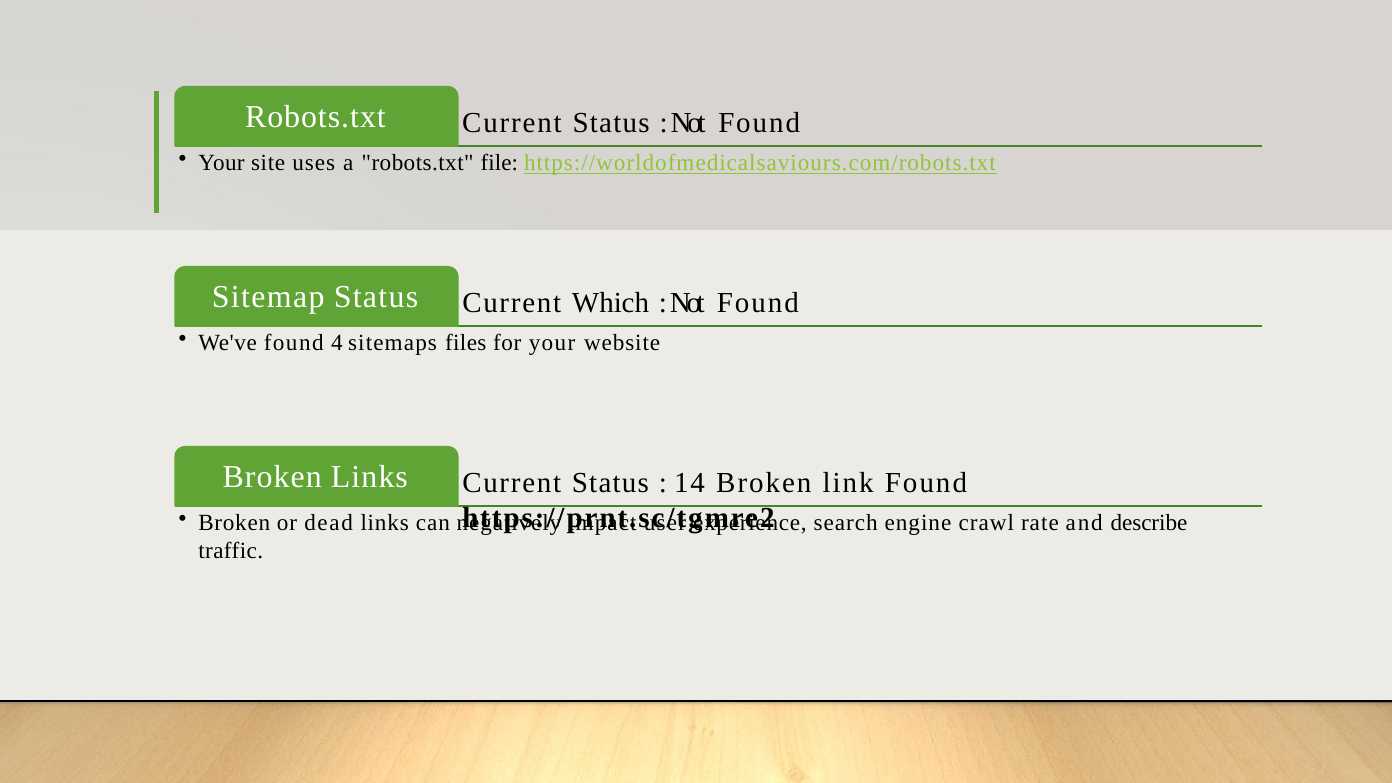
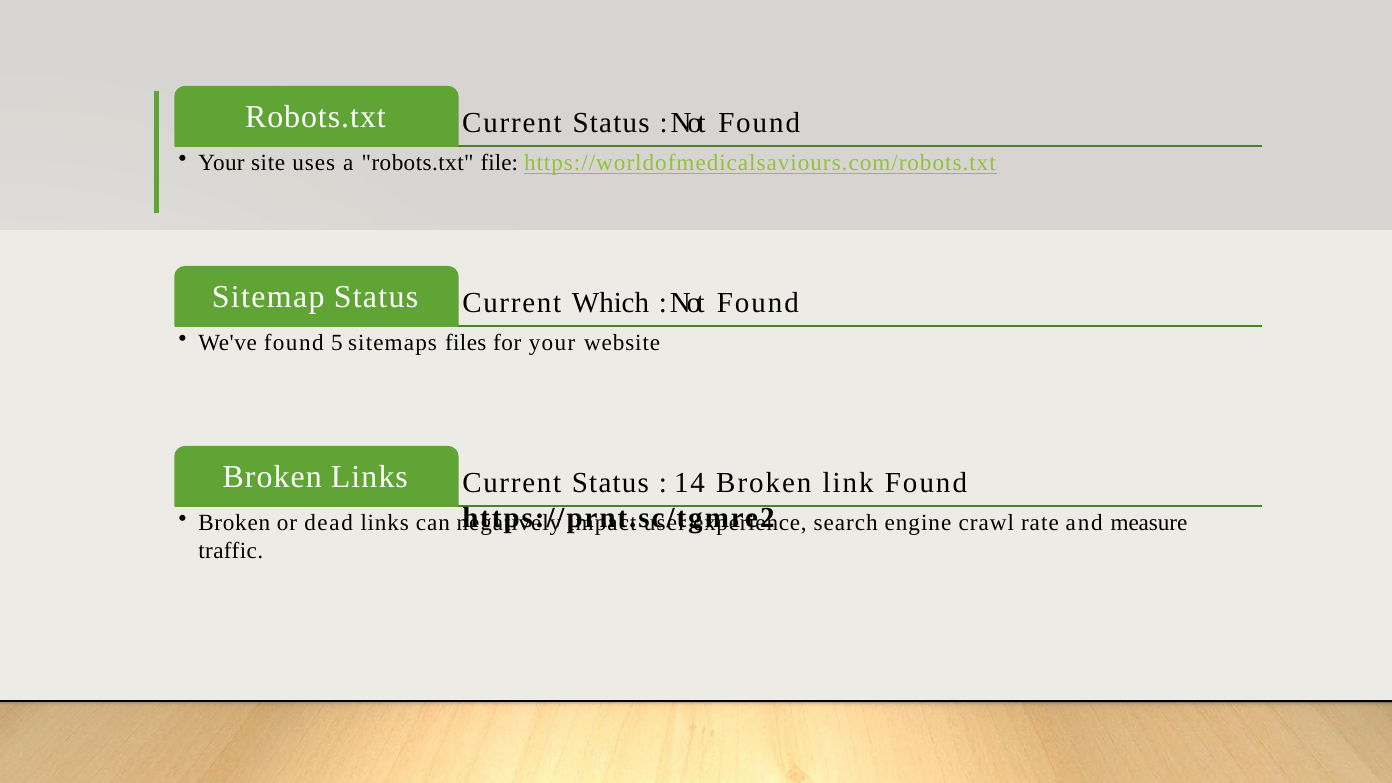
4: 4 -> 5
describe: describe -> measure
